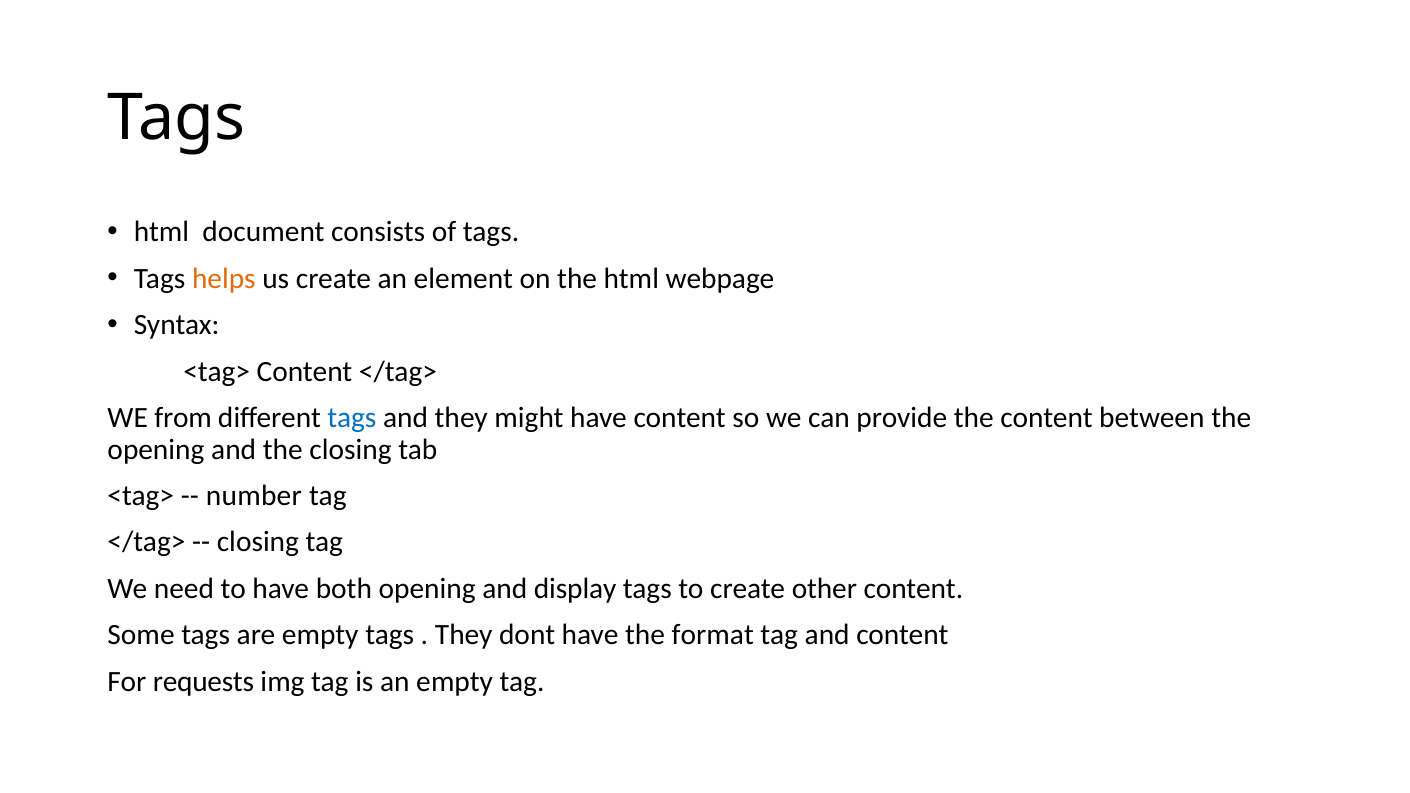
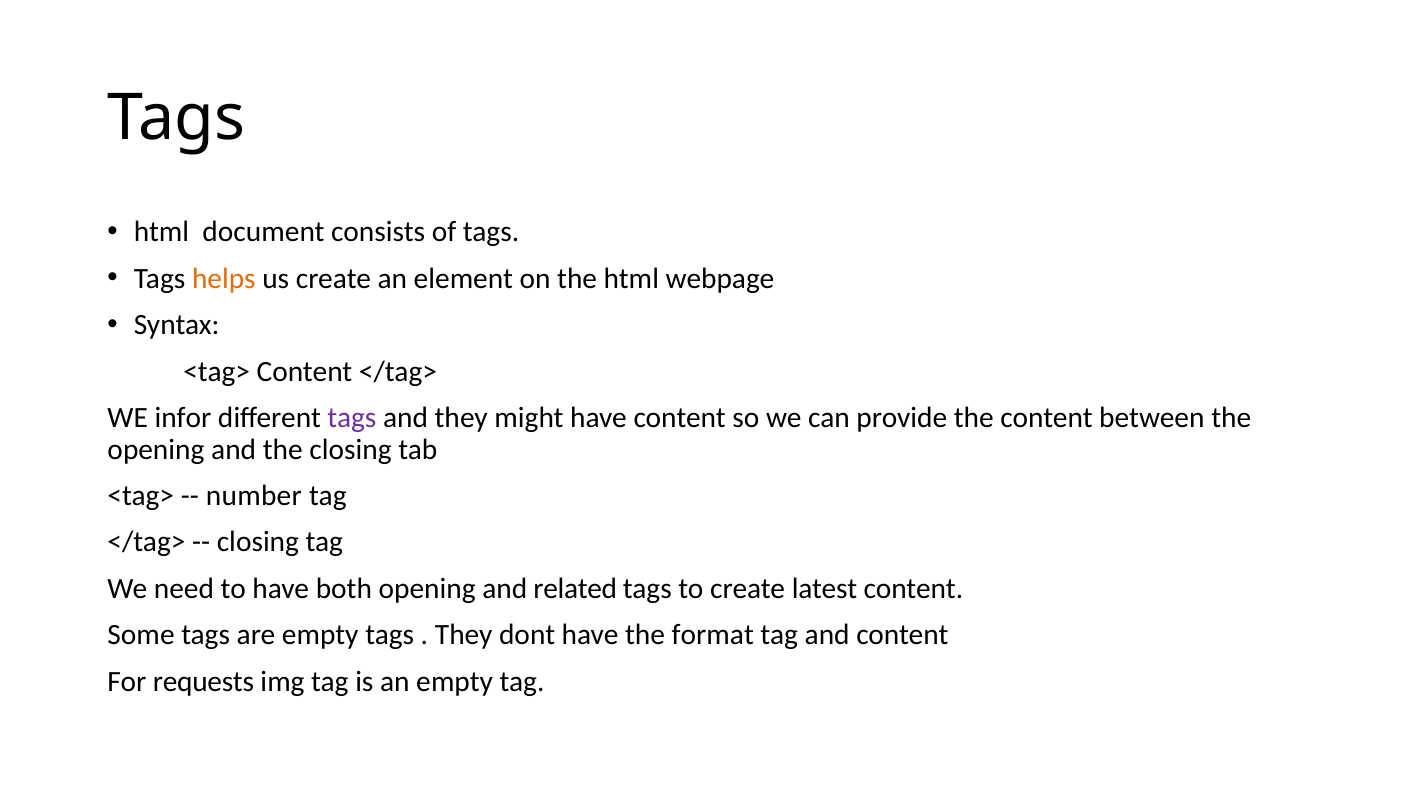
from: from -> infor
tags at (352, 418) colour: blue -> purple
display: display -> related
other: other -> latest
